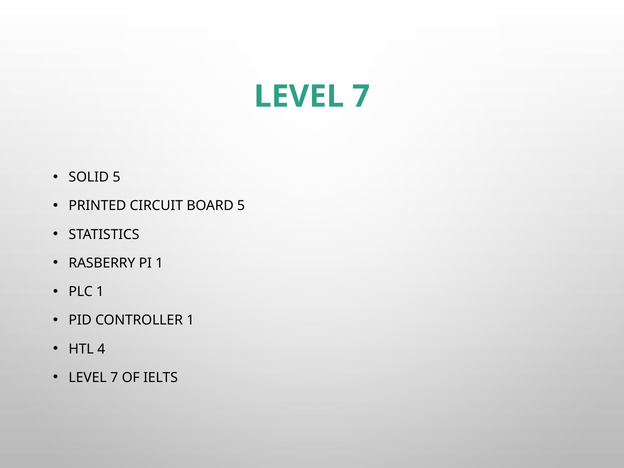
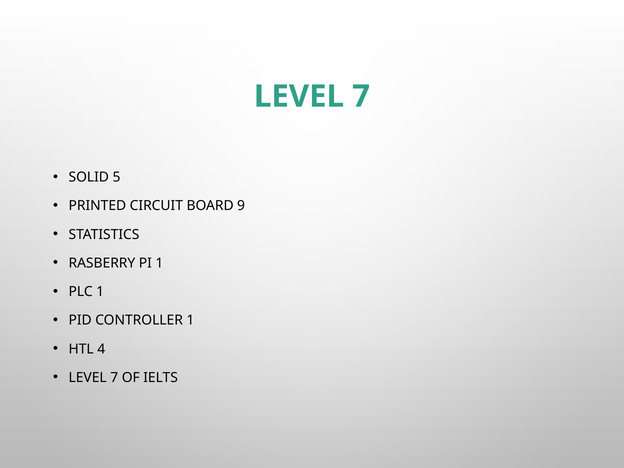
BOARD 5: 5 -> 9
